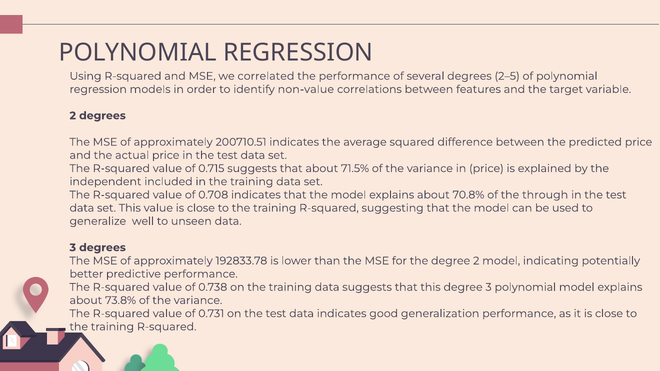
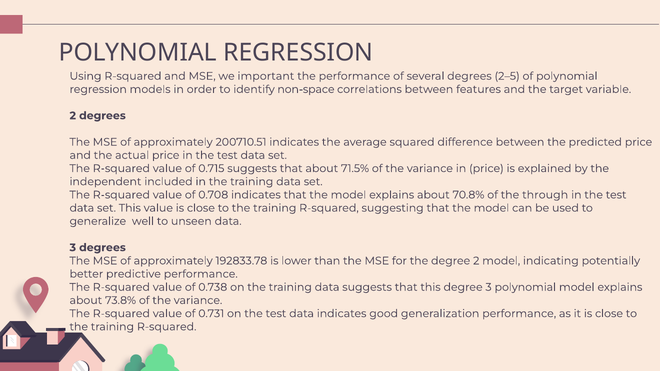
correlated: correlated -> important
non-value: non-value -> non-space
